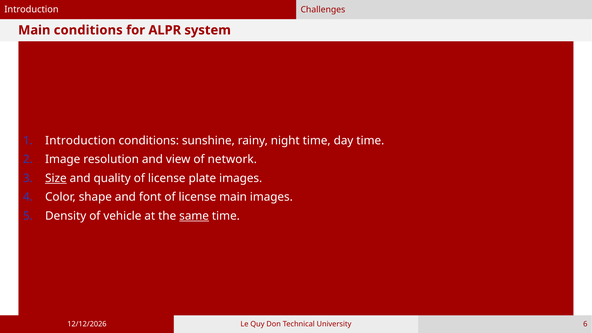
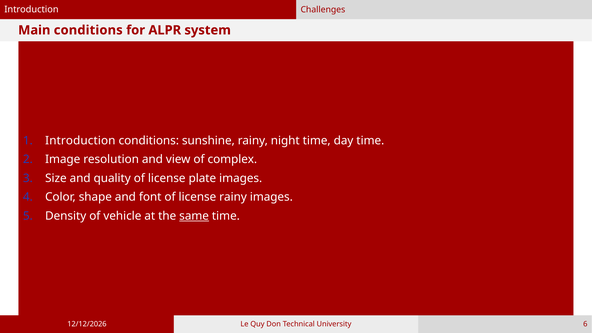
network: network -> complex
Size underline: present -> none
license main: main -> rainy
